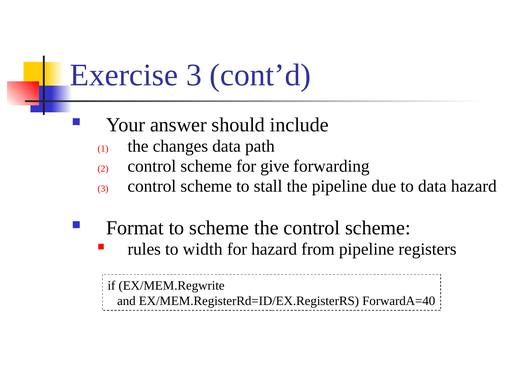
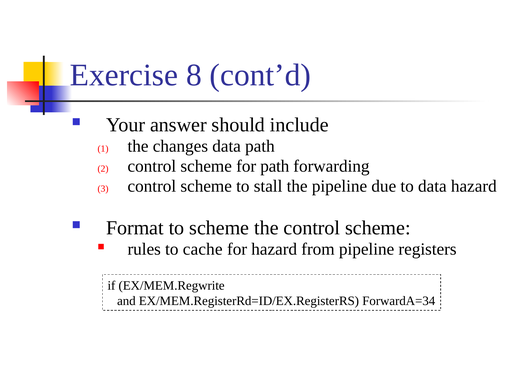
Exercise 3: 3 -> 8
for give: give -> path
width: width -> cache
ForwardA=40: ForwardA=40 -> ForwardA=34
